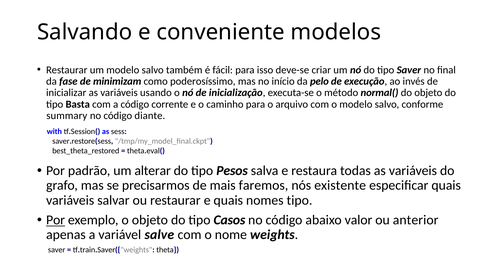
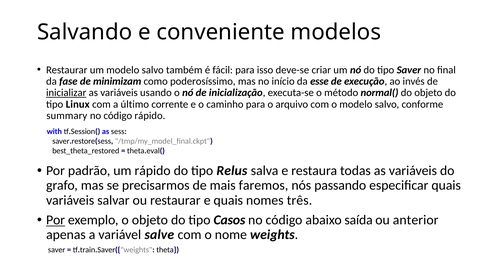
pelo: pelo -> esse
inicializar underline: none -> present
Basta: Basta -> Linux
a código: código -> último
código diante: diante -> rápido
um alterar: alterar -> rápido
Pesos: Pesos -> Relus
existente: existente -> passando
nomes tipo: tipo -> três
valor: valor -> saída
